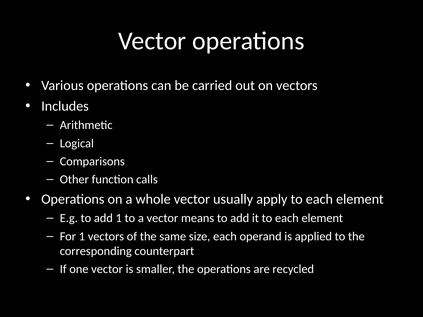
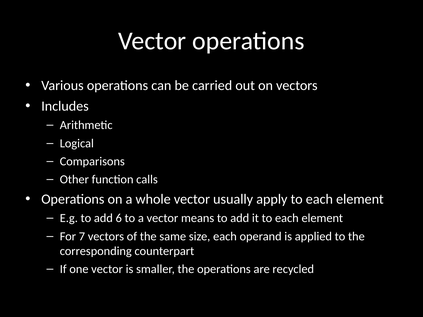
add 1: 1 -> 6
For 1: 1 -> 7
